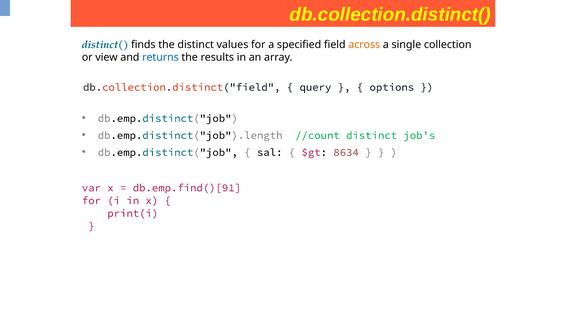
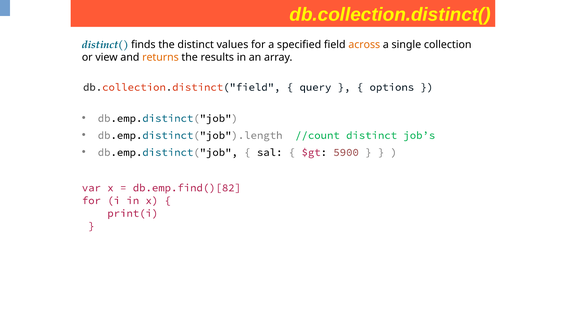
returns colour: blue -> orange
8634: 8634 -> 5900
db.emp.find()[91: db.emp.find()[91 -> db.emp.find()[82
